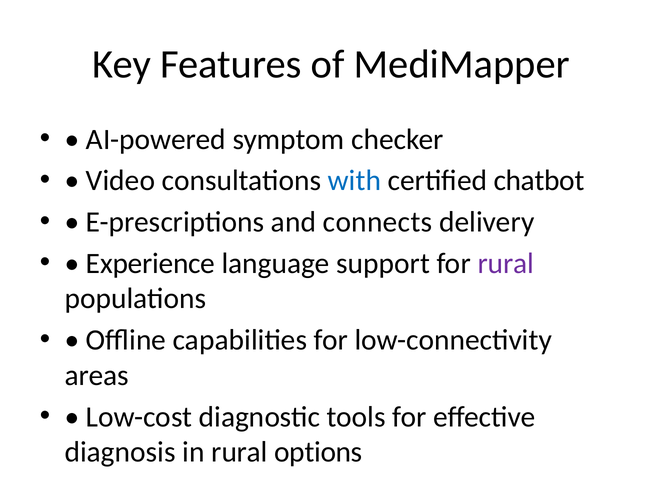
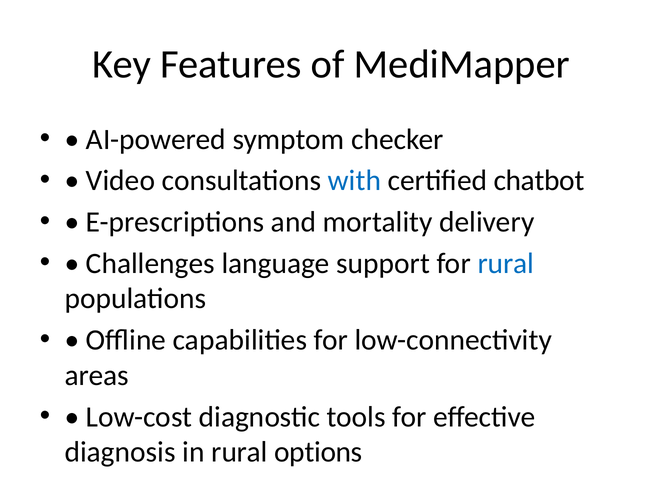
connects: connects -> mortality
Experience: Experience -> Challenges
rural at (506, 263) colour: purple -> blue
